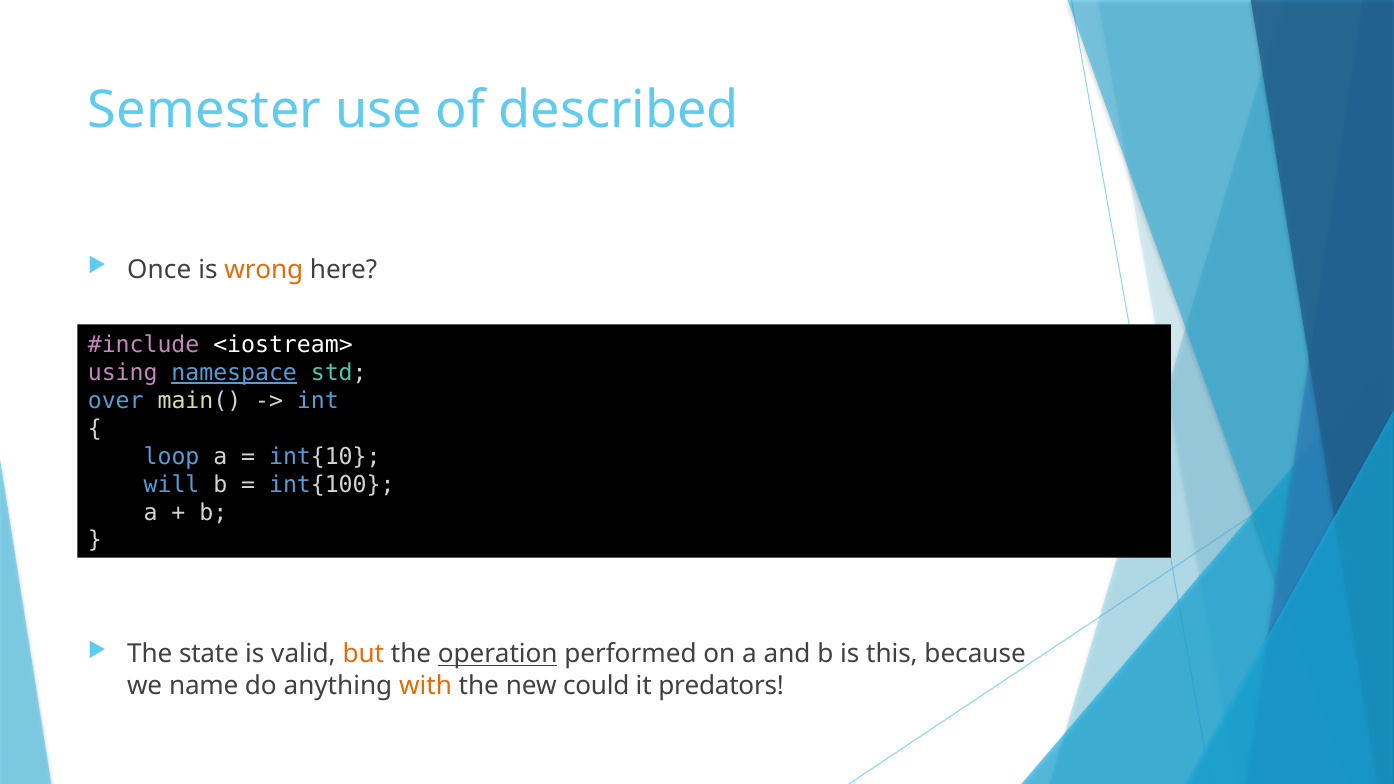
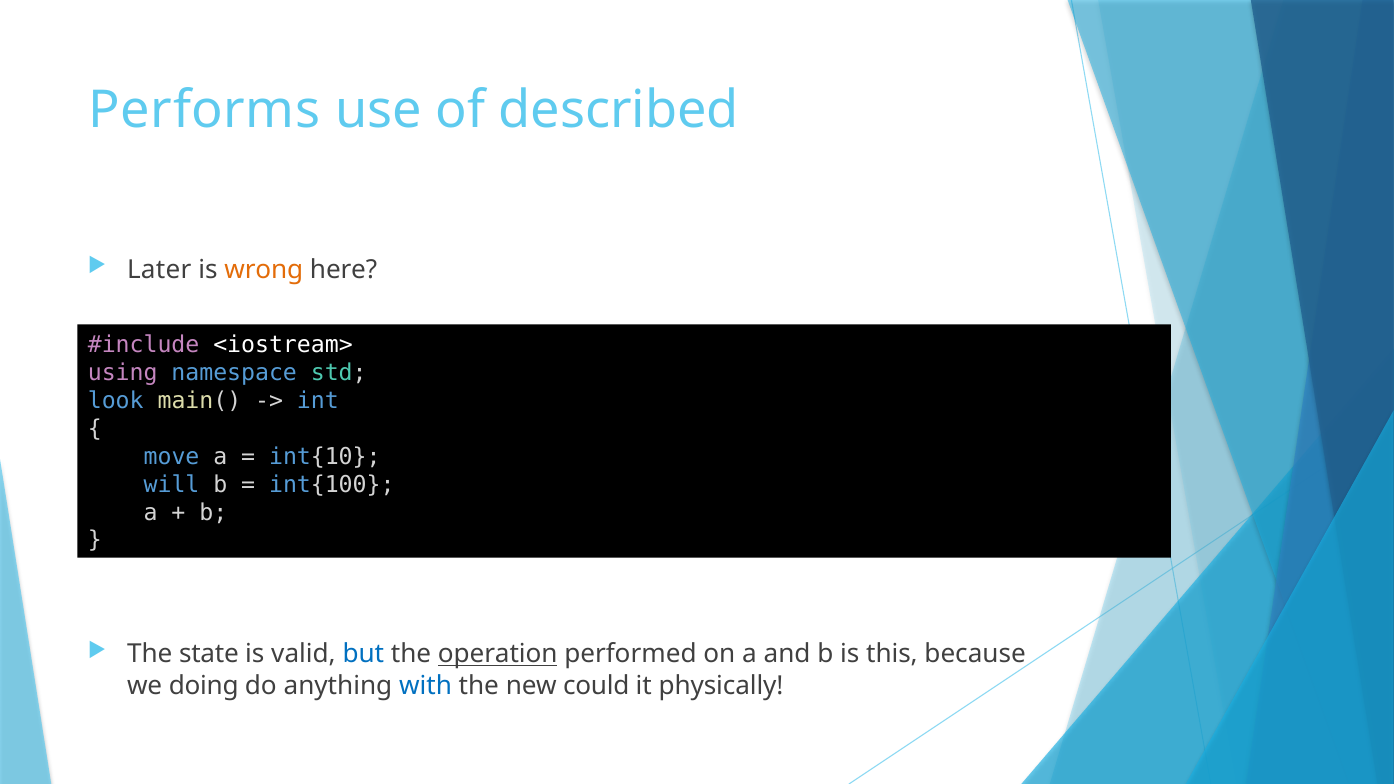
Semester: Semester -> Performs
Once: Once -> Later
namespace underline: present -> none
over: over -> look
loop: loop -> move
but colour: orange -> blue
name: name -> doing
with colour: orange -> blue
predators: predators -> physically
